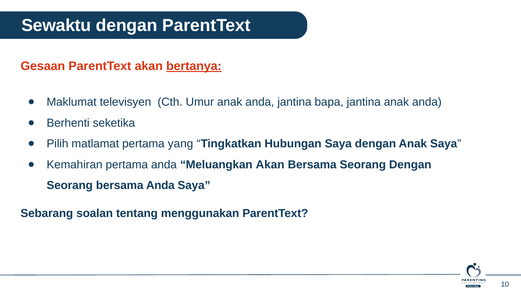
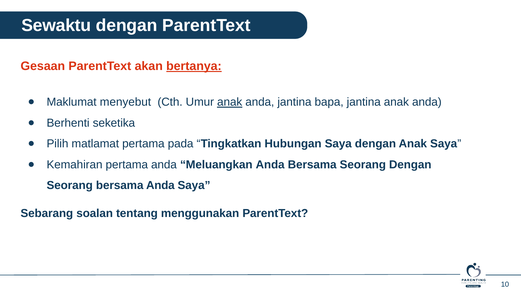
televisyen: televisyen -> menyebut
anak at (230, 102) underline: none -> present
yang: yang -> pada
Meluangkan Akan: Akan -> Anda
